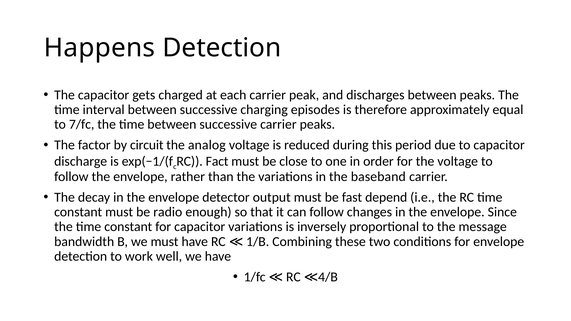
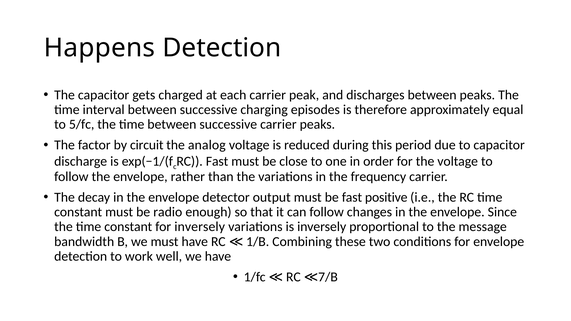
7/fc: 7/fc -> 5/fc
RC Fact: Fact -> Fast
baseband: baseband -> frequency
depend: depend -> positive
for capacitor: capacitor -> inversely
4/B: 4/B -> 7/B
